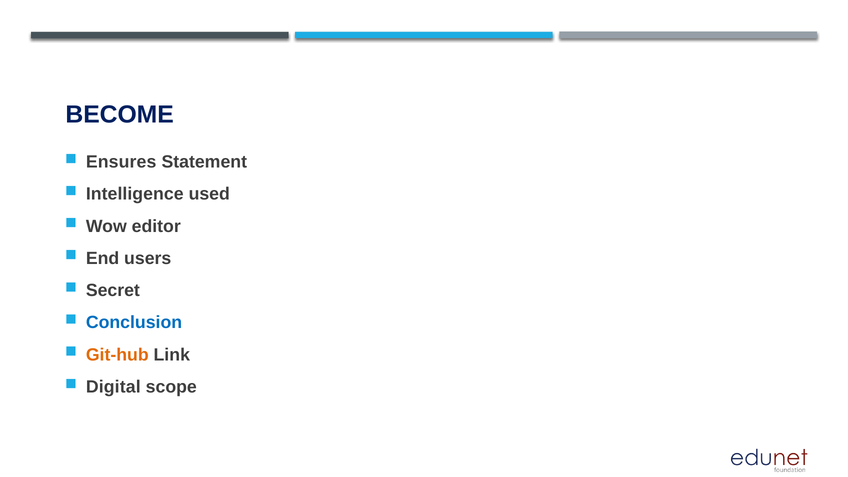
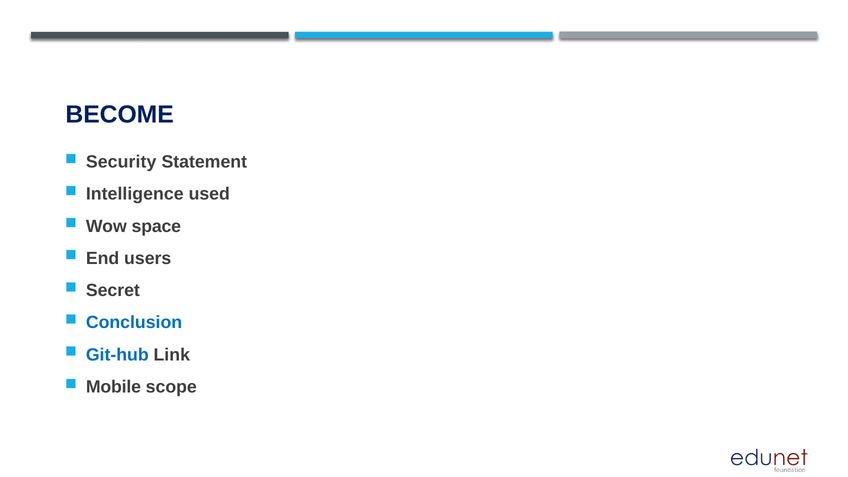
Ensures: Ensures -> Security
editor: editor -> space
Git-hub colour: orange -> blue
Digital: Digital -> Mobile
